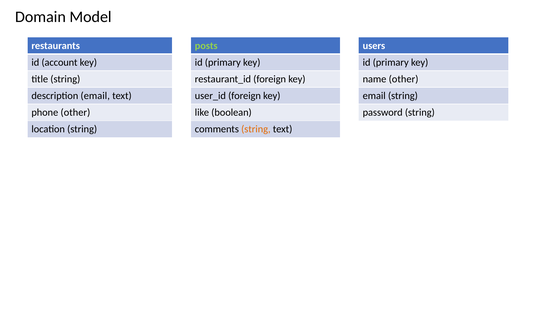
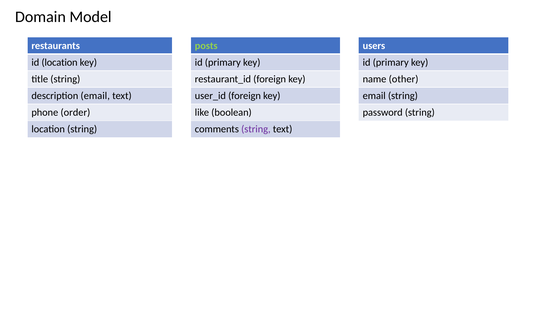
id account: account -> location
phone other: other -> order
string at (256, 129) colour: orange -> purple
